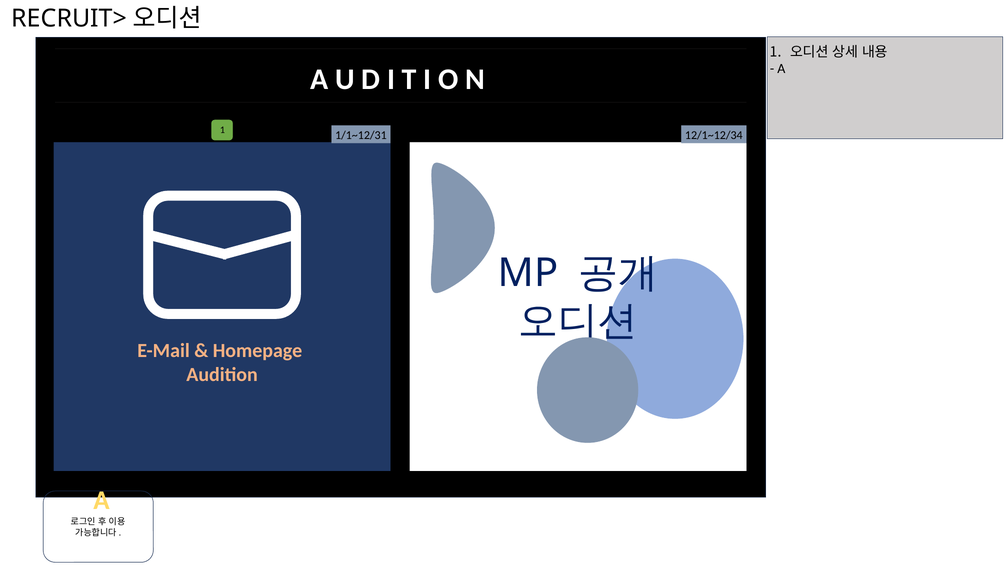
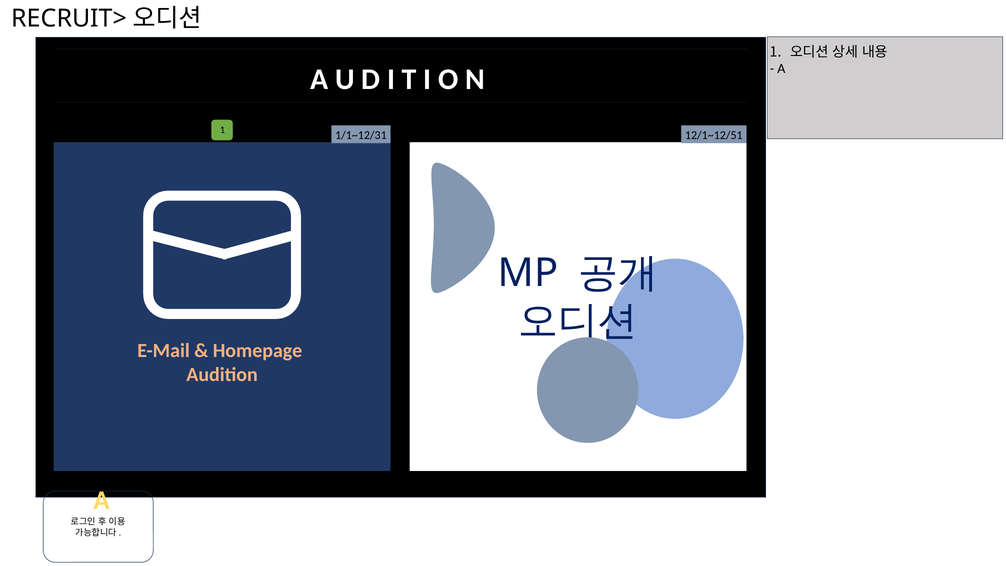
12/1~12/34: 12/1~12/34 -> 12/1~12/51
